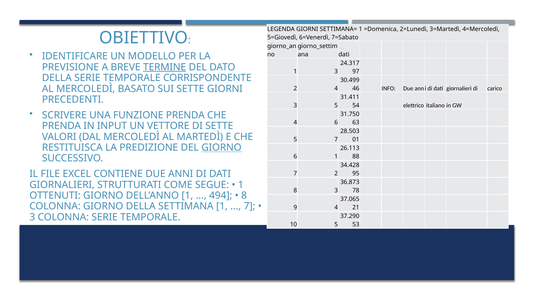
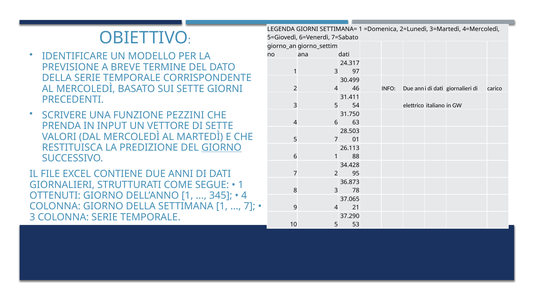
TERMINE underline: present -> none
FUNZIONE PRENDA: PRENDA -> PEZZINI
494: 494 -> 345
8 at (244, 196): 8 -> 4
